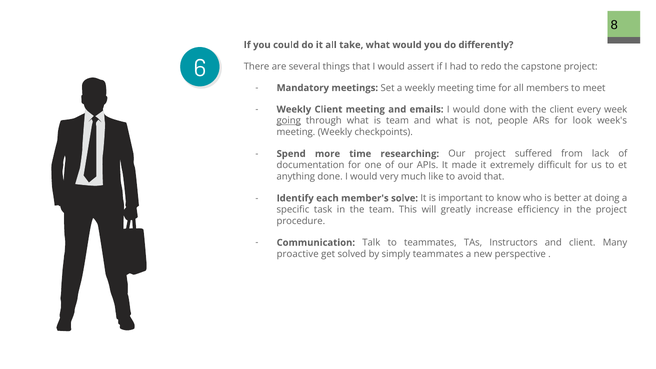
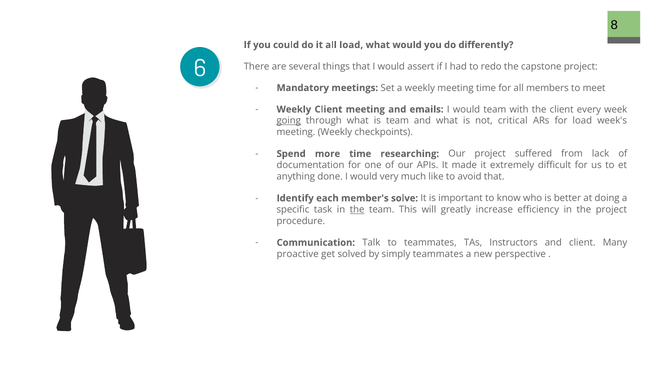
all take: take -> load
would done: done -> team
people: people -> critical
for look: look -> load
the at (357, 210) underline: none -> present
